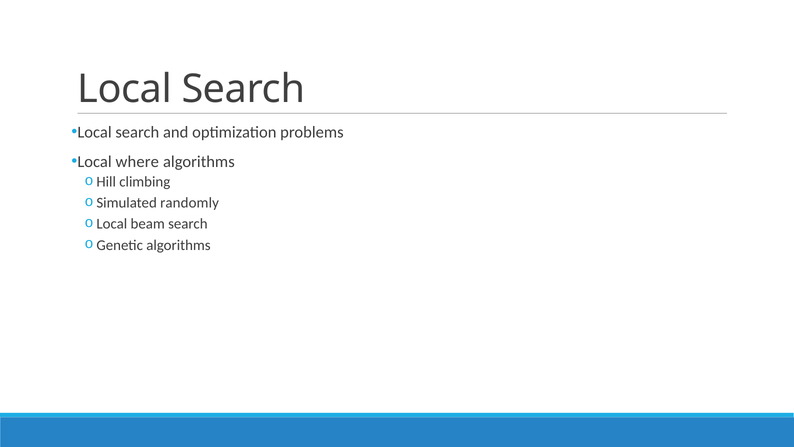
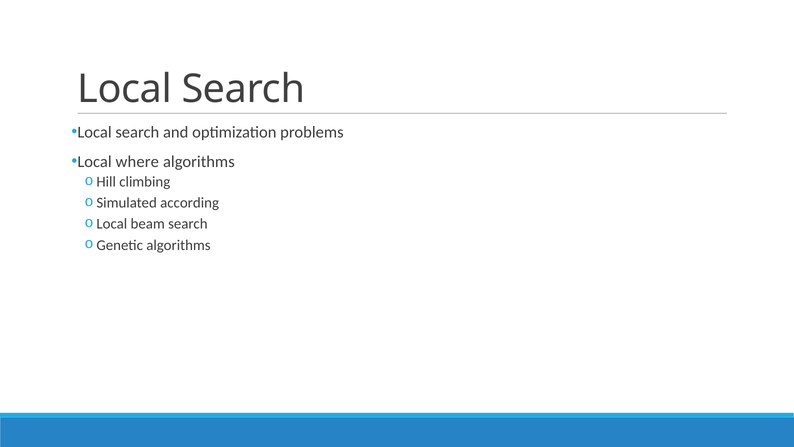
randomly: randomly -> according
